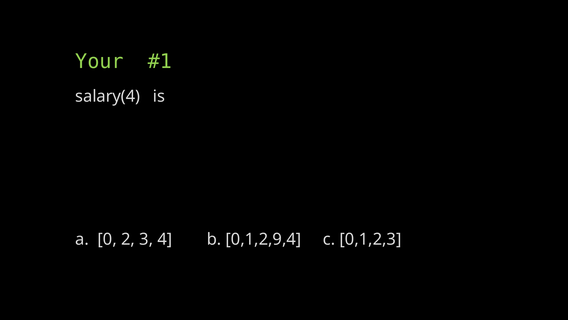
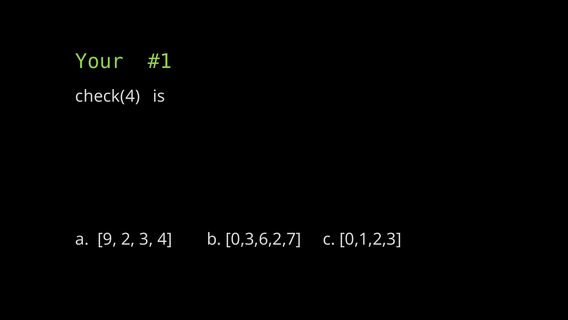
salary(4: salary(4 -> check(4
0: 0 -> 9
0,1,2,9,4: 0,1,2,9,4 -> 0,3,6,2,7
